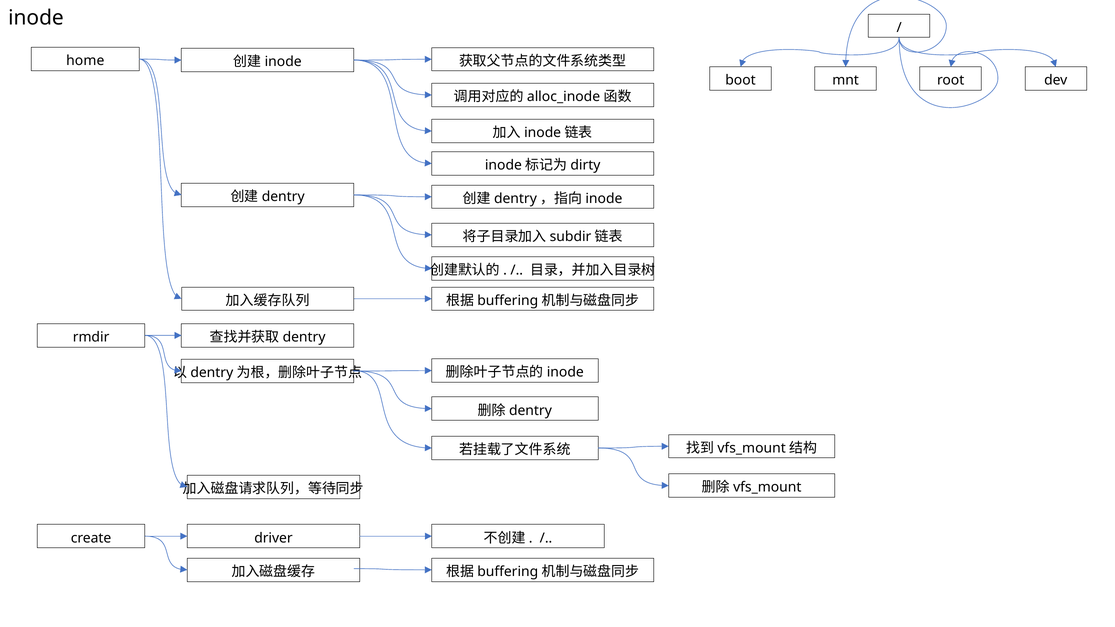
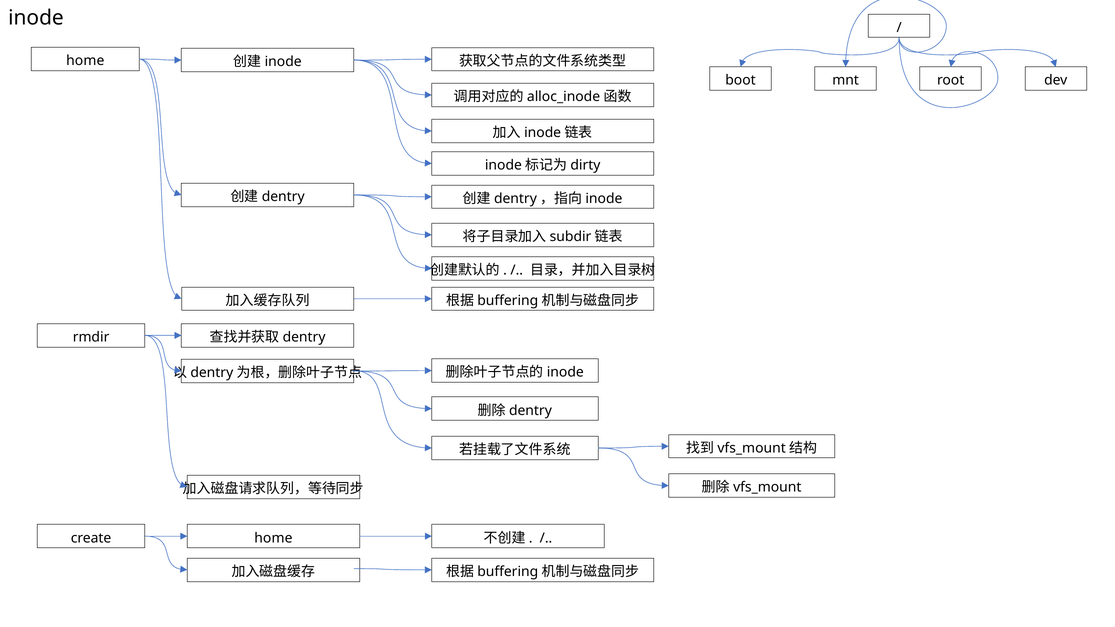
create driver: driver -> home
